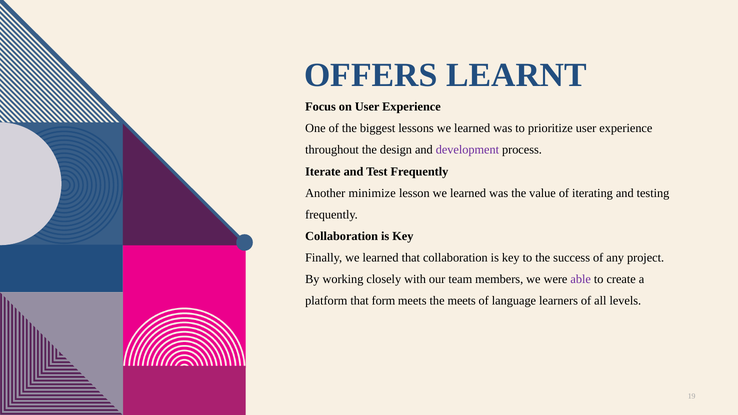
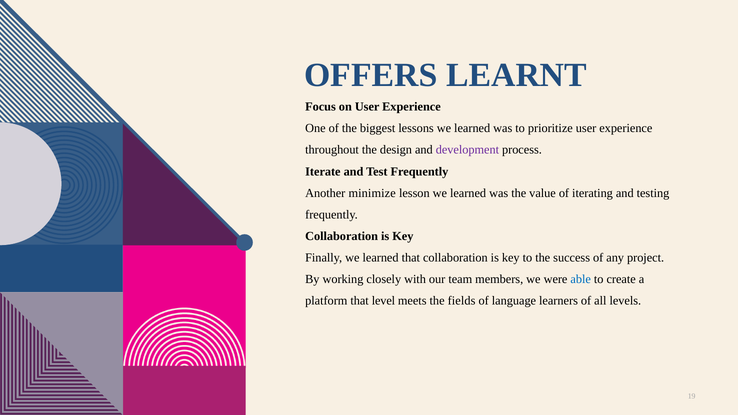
able colour: purple -> blue
form: form -> level
the meets: meets -> fields
